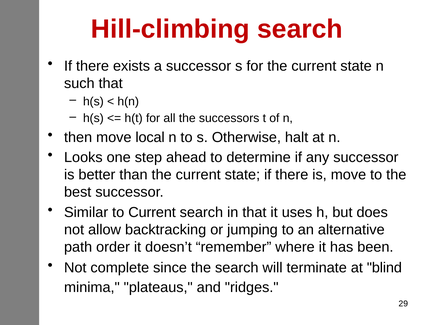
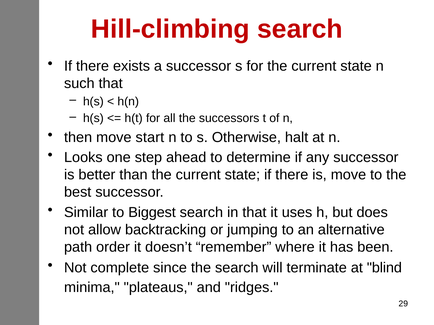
local: local -> start
to Current: Current -> Biggest
